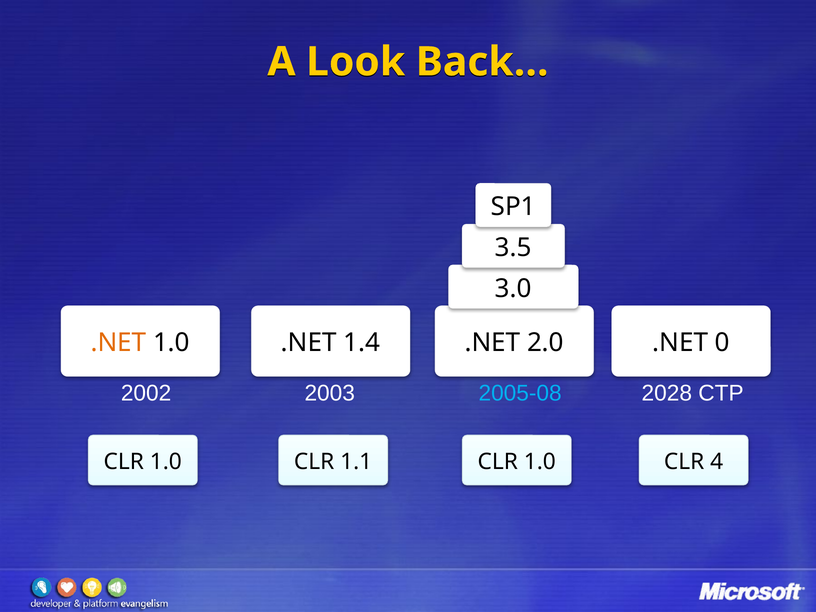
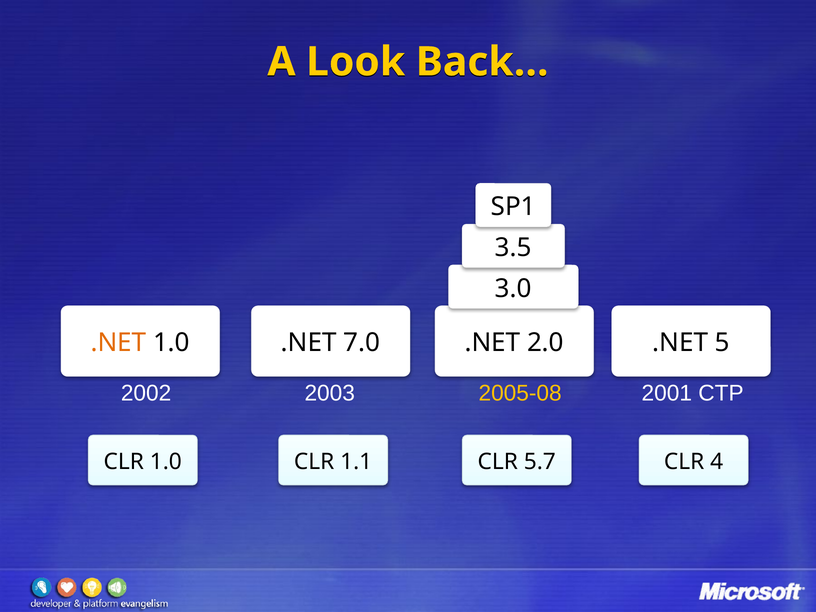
1.4: 1.4 -> 7.0
0: 0 -> 5
2005-08 colour: light blue -> yellow
2028: 2028 -> 2001
1.1 CLR 1.0: 1.0 -> 5.7
